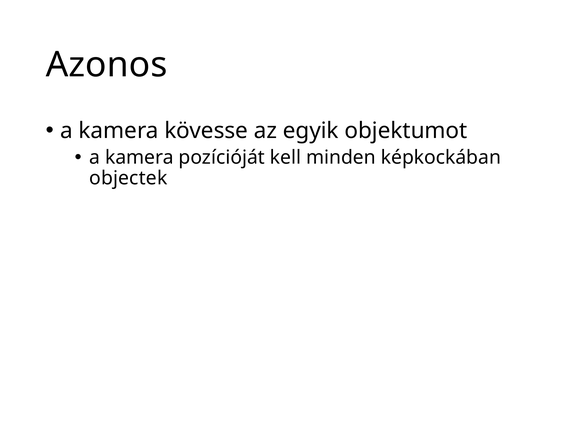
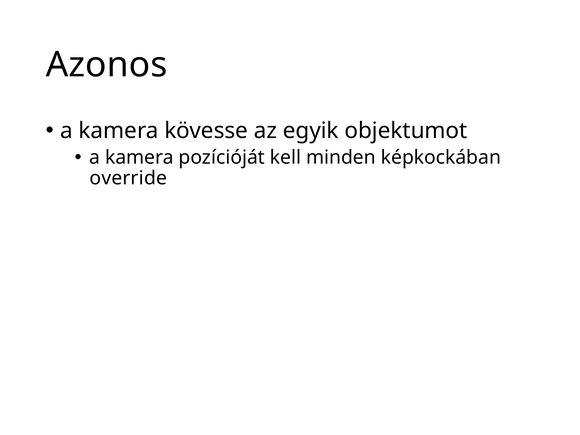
objectek: objectek -> override
